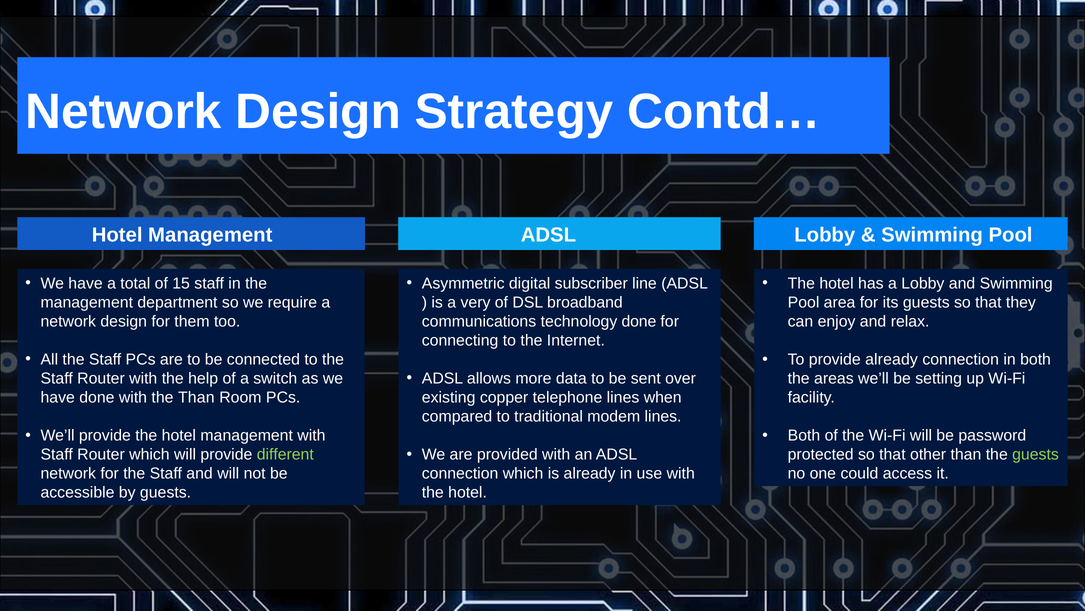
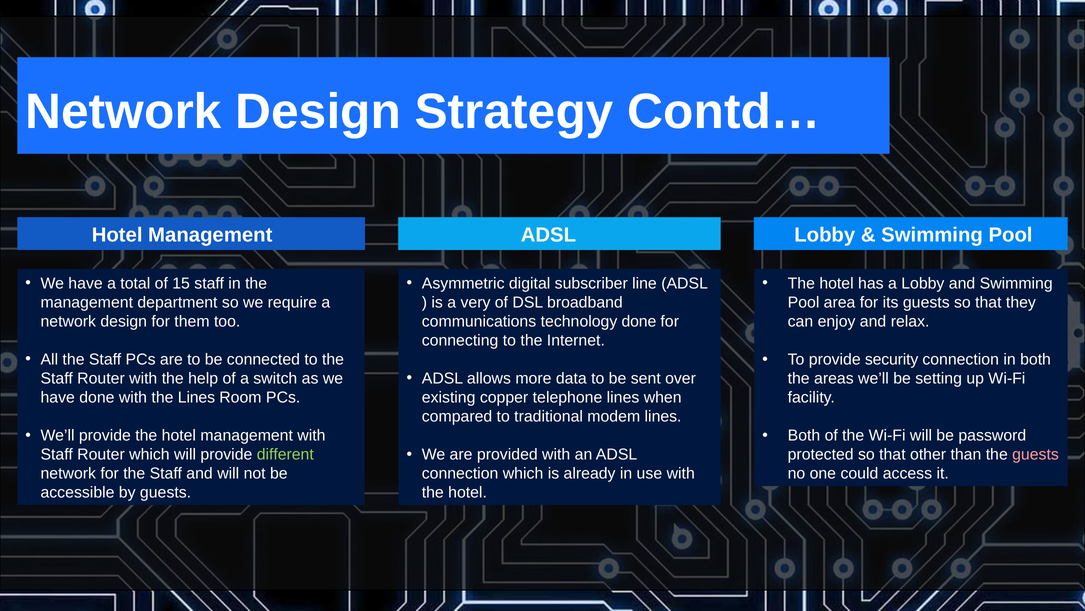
provide already: already -> security
the Than: Than -> Lines
guests at (1036, 454) colour: light green -> pink
